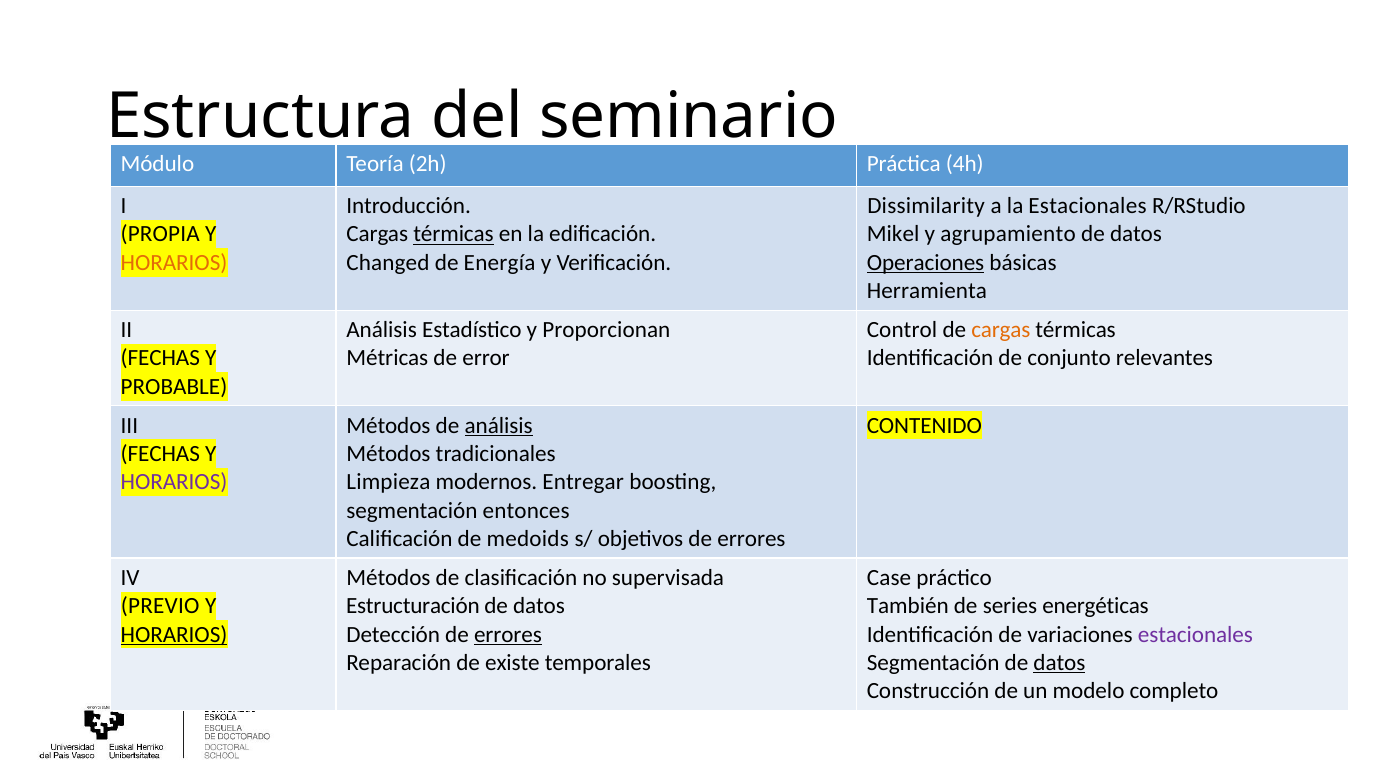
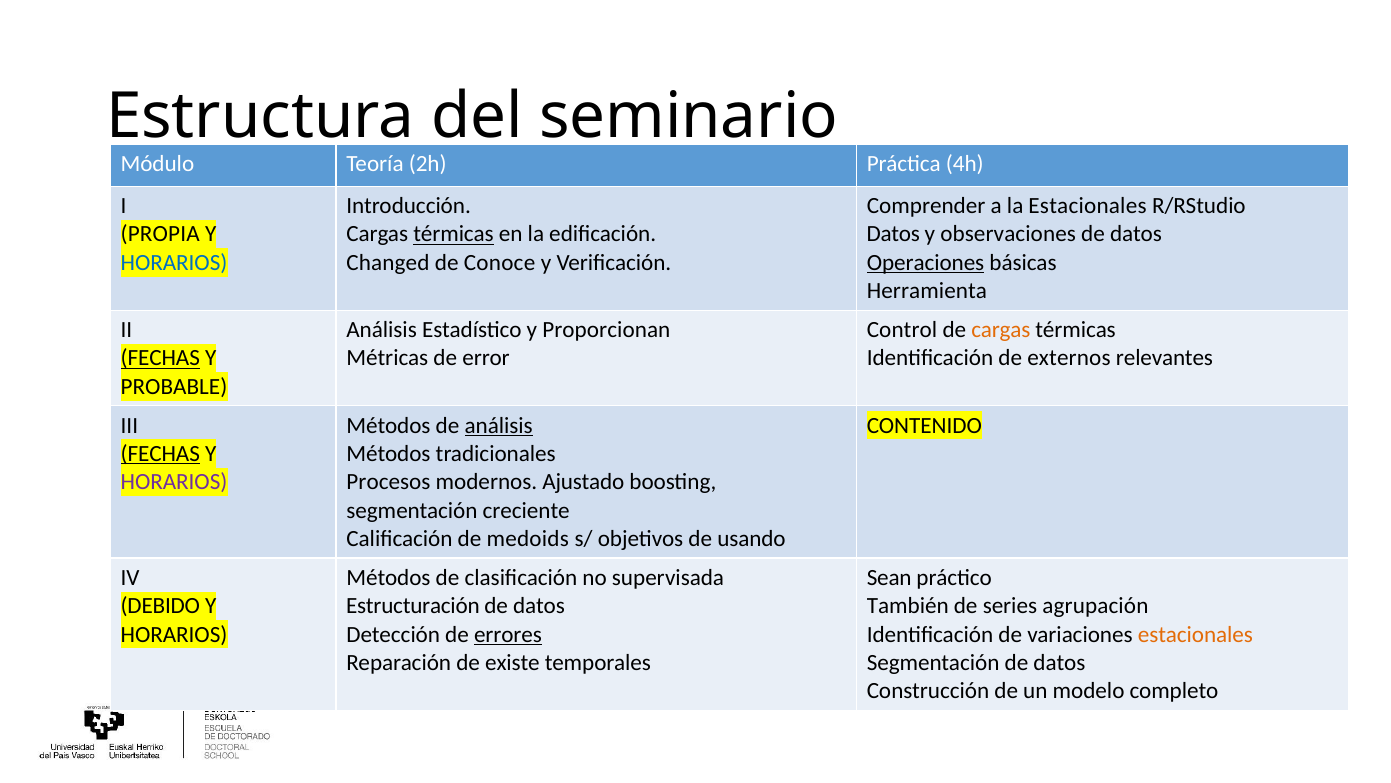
Dissimilarity: Dissimilarity -> Comprender
Mikel at (893, 234): Mikel -> Datos
agrupamiento: agrupamiento -> observaciones
HORARIOS at (174, 262) colour: orange -> blue
Energía: Energía -> Conoce
FECHAS at (160, 358) underline: none -> present
conjunto: conjunto -> externos
FECHAS at (160, 453) underline: none -> present
Limpieza: Limpieza -> Procesos
Entregar: Entregar -> Ajustado
entonces: entonces -> creciente
objetivos de errores: errores -> usando
Case: Case -> Sean
PREVIO: PREVIO -> DEBIDO
energéticas: energéticas -> agrupación
HORARIOS at (174, 634) underline: present -> none
estacionales at (1195, 634) colour: purple -> orange
datos at (1059, 662) underline: present -> none
